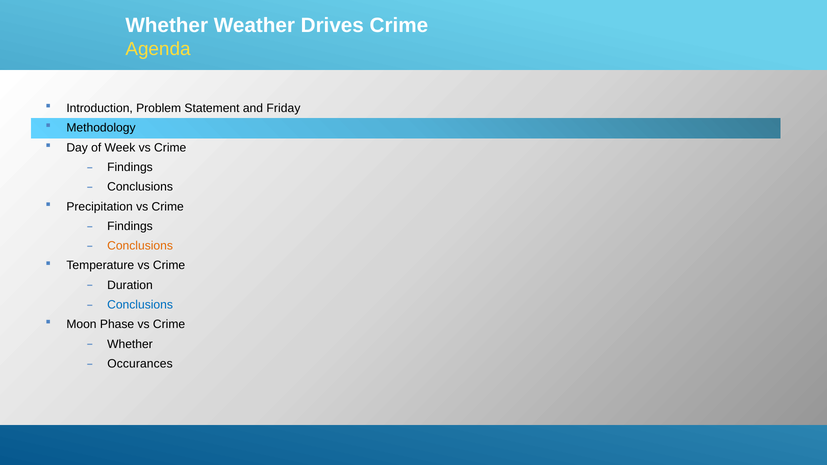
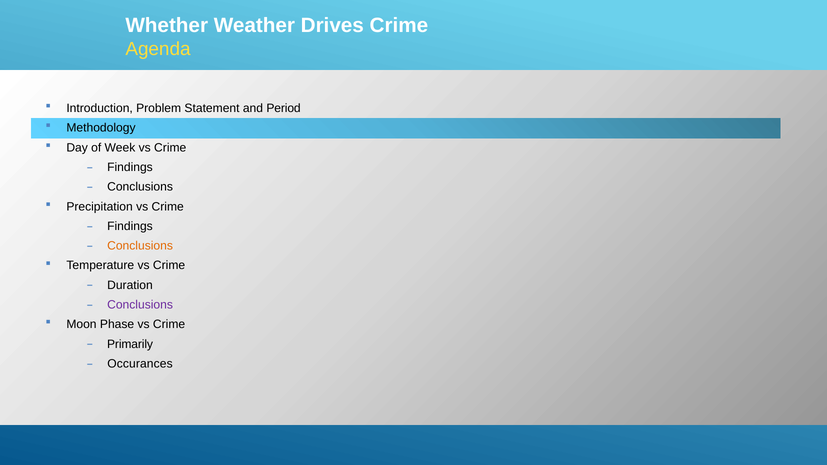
Friday: Friday -> Period
Conclusions at (140, 305) colour: blue -> purple
Whether at (130, 344): Whether -> Primarily
